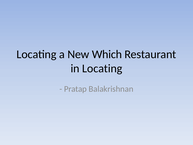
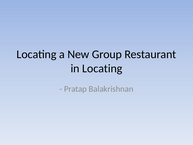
Which: Which -> Group
